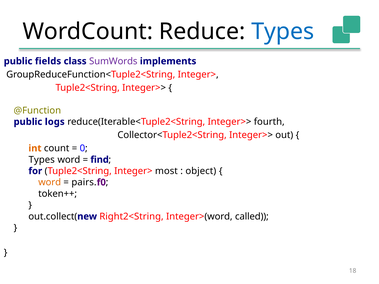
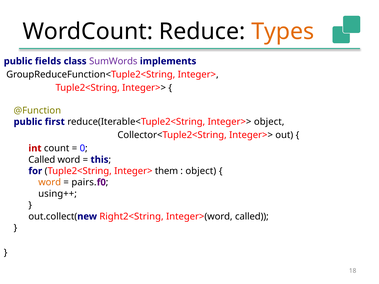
Types at (283, 32) colour: blue -> orange
logs: logs -> first
Integer>> fourth: fourth -> object
int colour: orange -> red
Types at (42, 160): Types -> Called
find: find -> this
most: most -> them
token++: token++ -> using++
